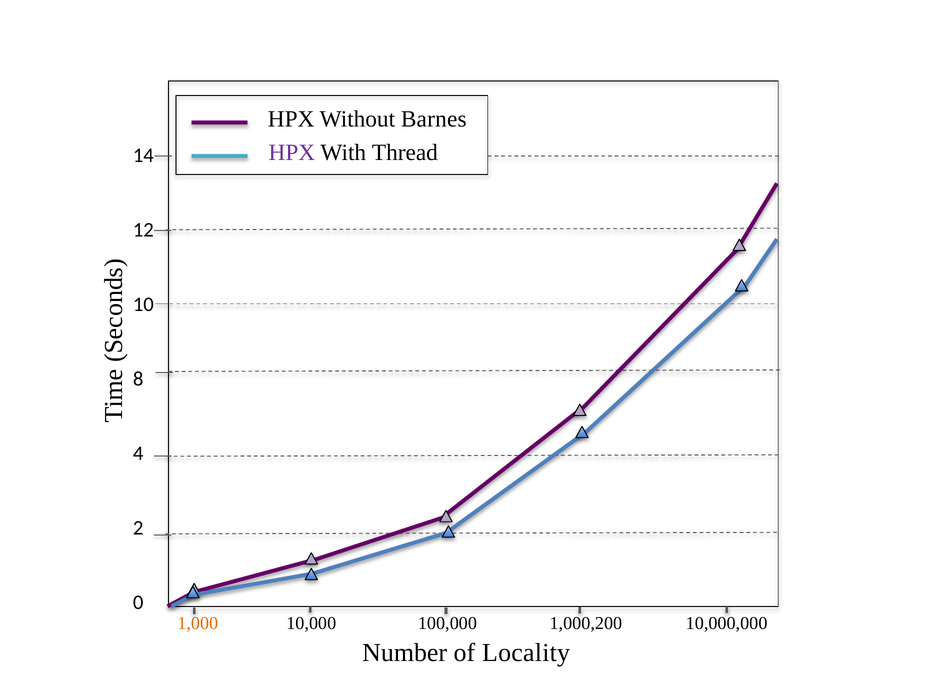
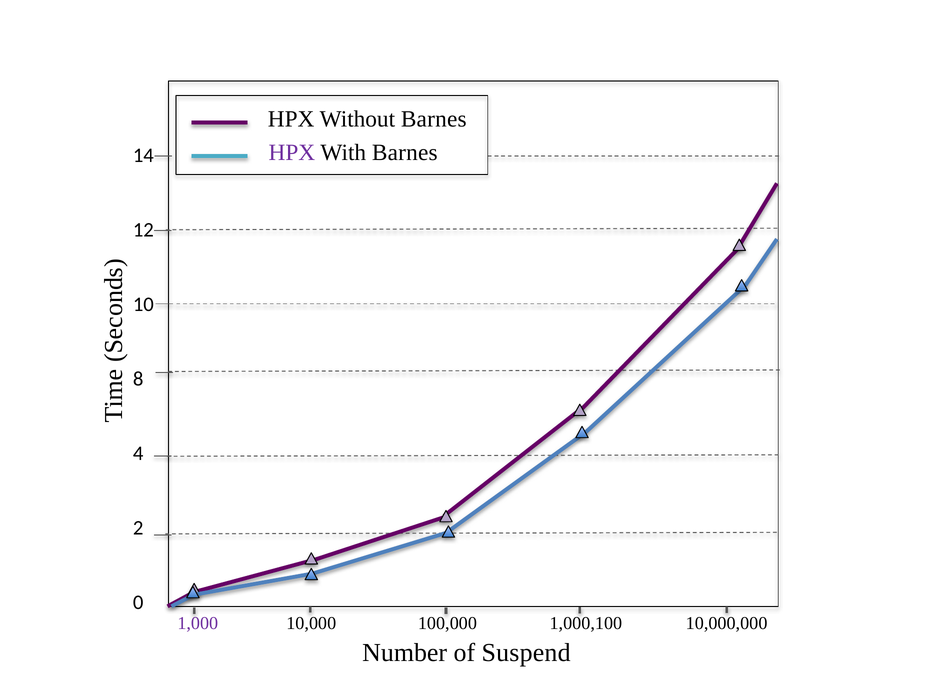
With Thread: Thread -> Barnes
1,000 colour: orange -> purple
1,000,200: 1,000,200 -> 1,000,100
Locality: Locality -> Suspend
